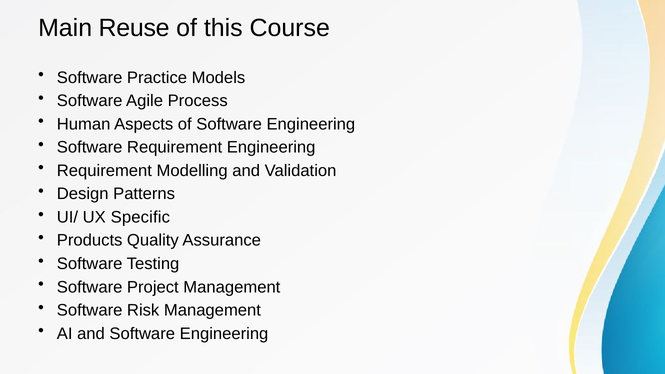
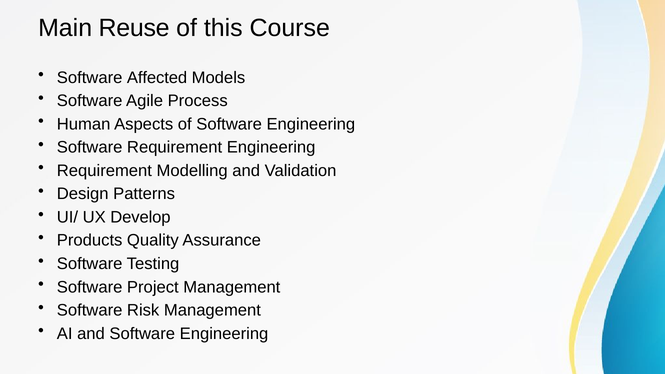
Practice: Practice -> Affected
Specific: Specific -> Develop
